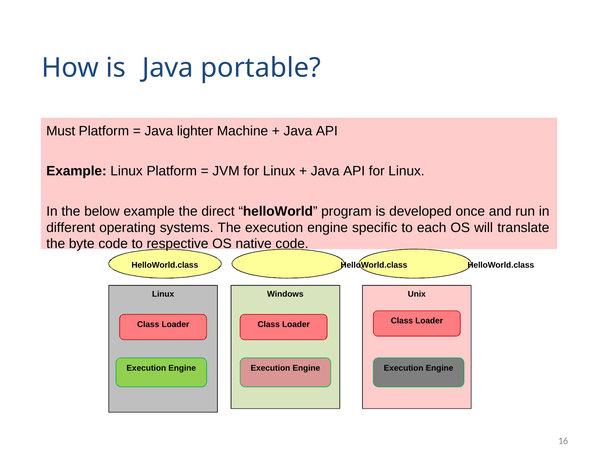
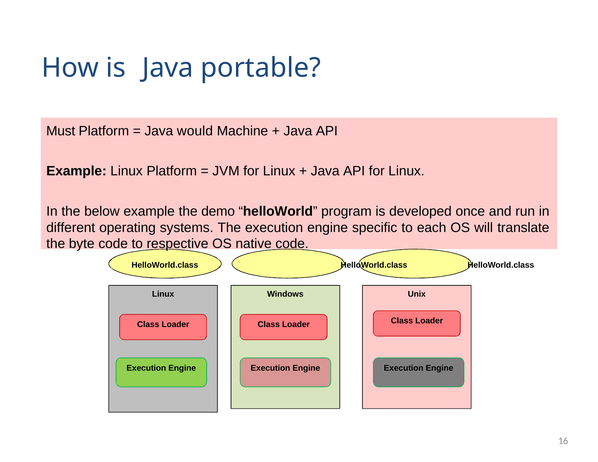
lighter: lighter -> would
direct: direct -> demo
